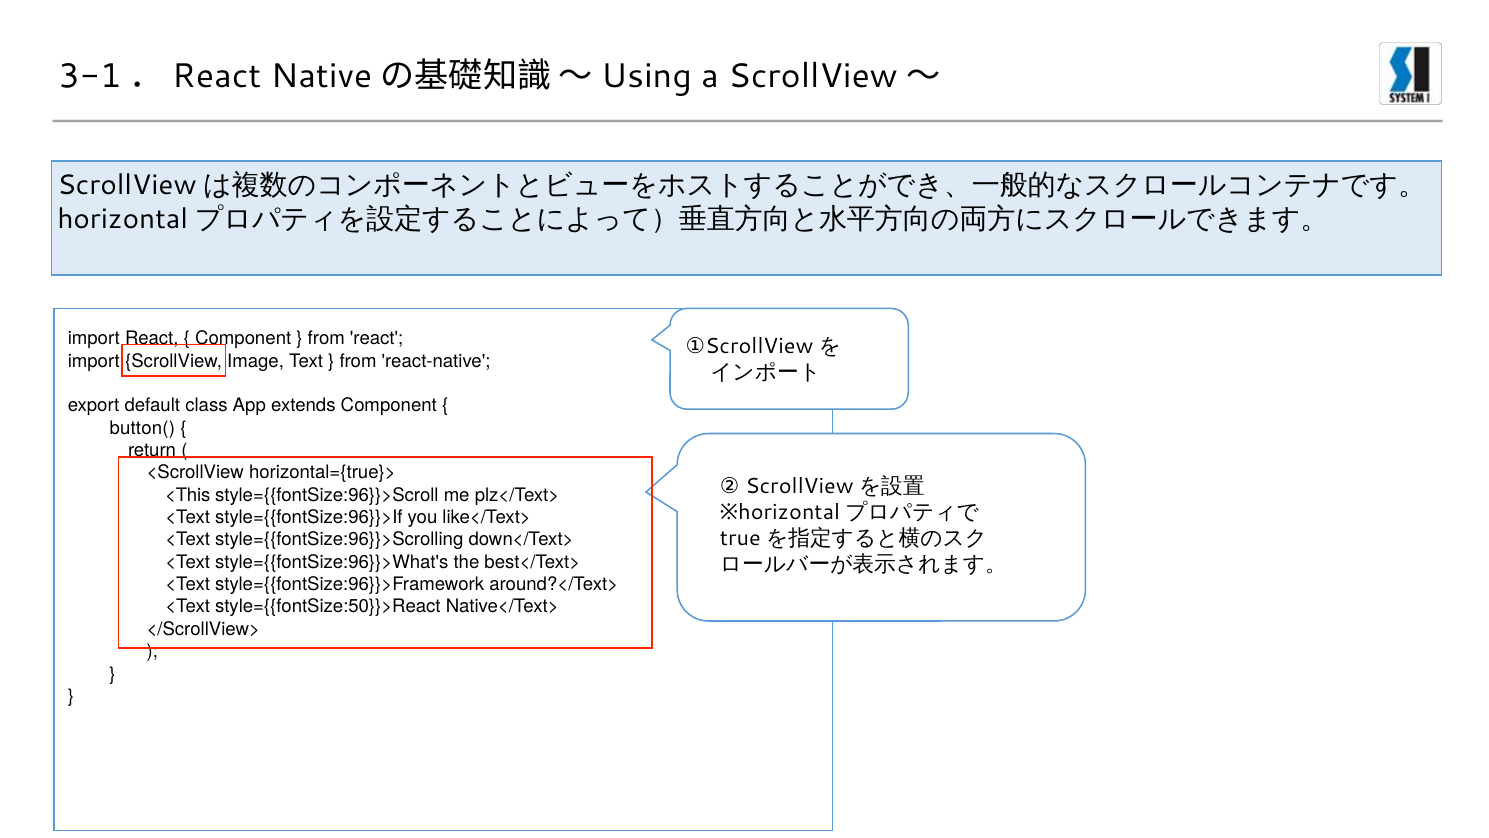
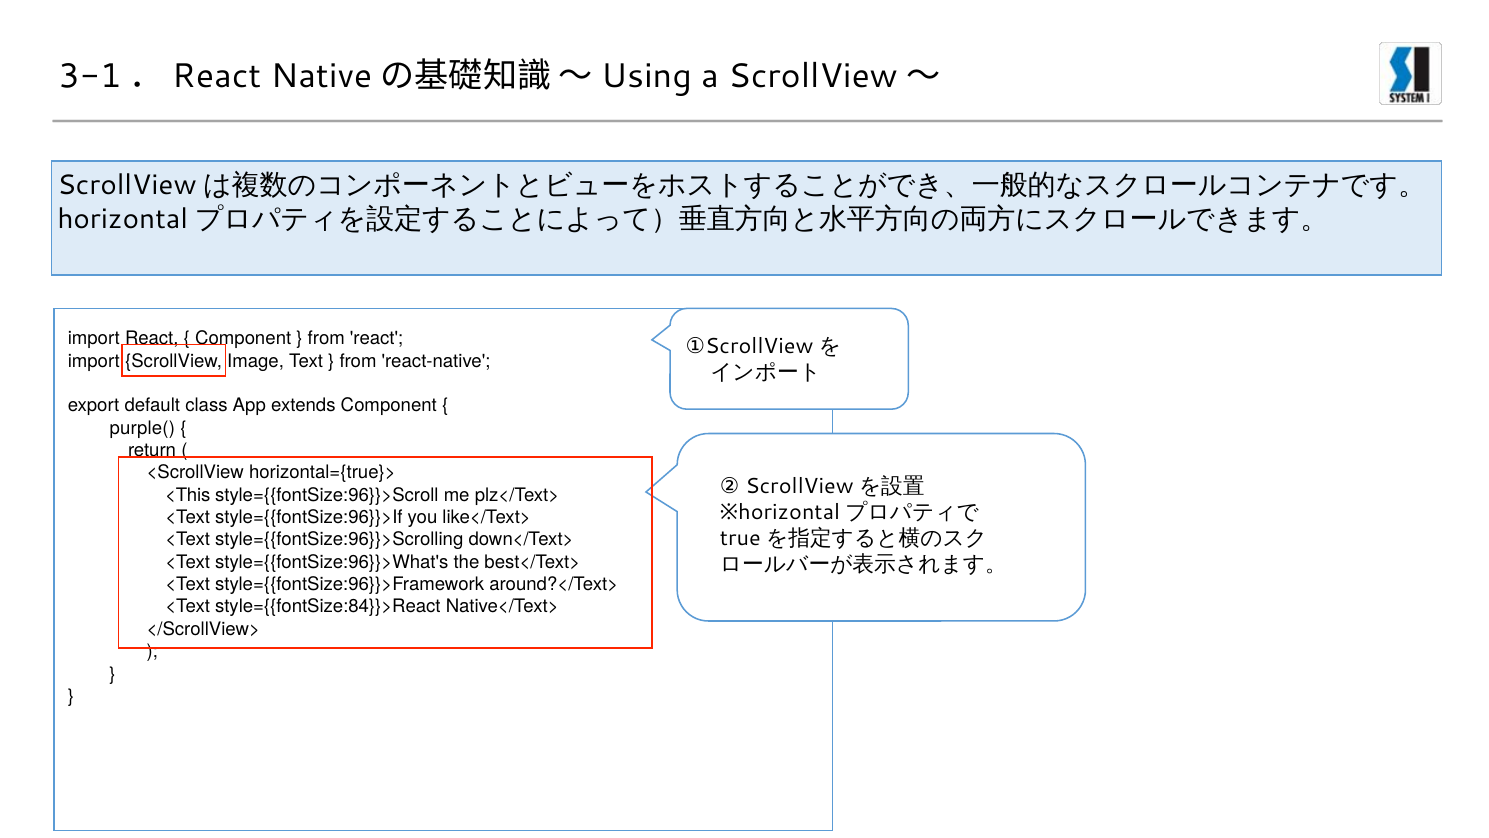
button(: button( -> purple(
style={{fontSize:50}}>React: style={{fontSize:50}}>React -> style={{fontSize:84}}>React
